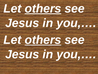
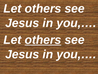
others at (43, 9) underline: present -> none
